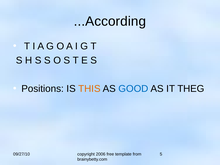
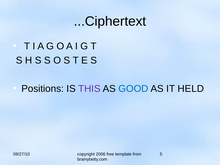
...According: ...According -> ...Ciphertext
THIS colour: orange -> purple
THEG: THEG -> HELD
